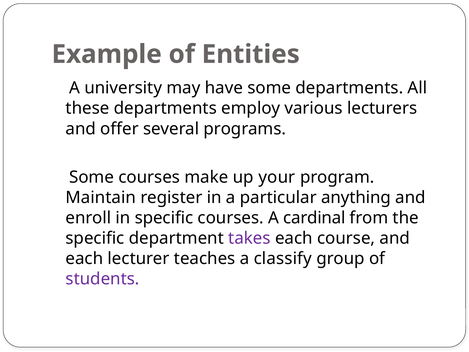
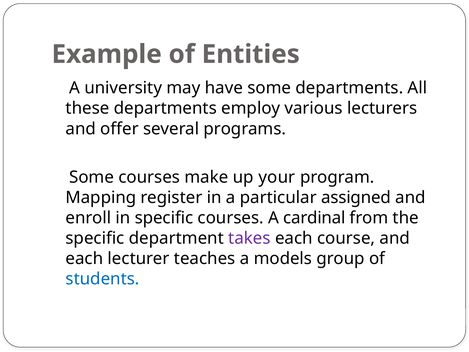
Maintain: Maintain -> Mapping
anything: anything -> assigned
classify: classify -> models
students colour: purple -> blue
